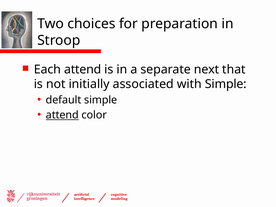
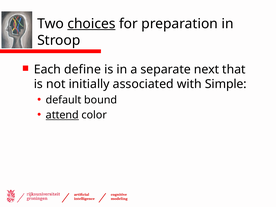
choices underline: none -> present
Each attend: attend -> define
default simple: simple -> bound
